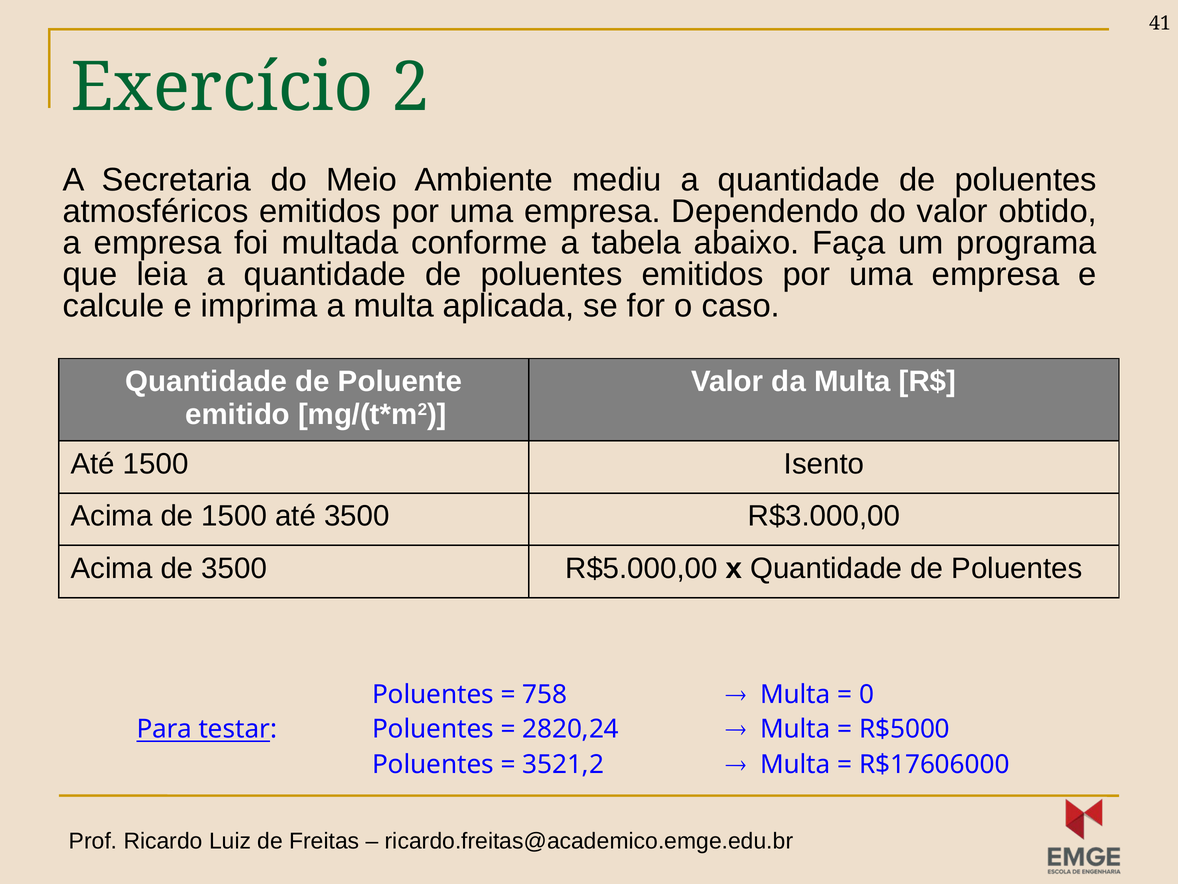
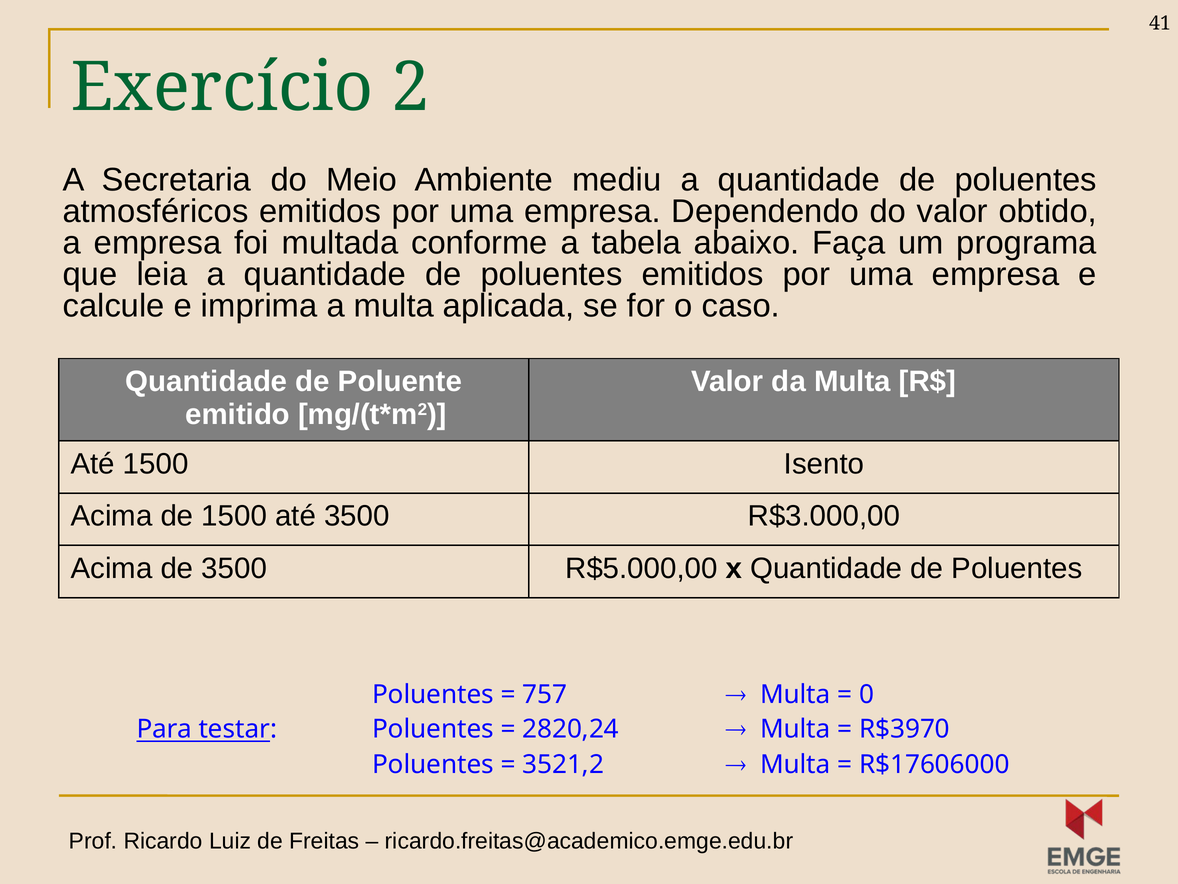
758: 758 -> 757
R$5000: R$5000 -> R$3970
